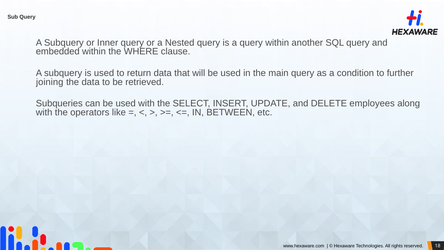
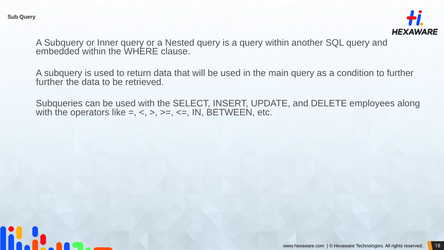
joining at (50, 82): joining -> further
